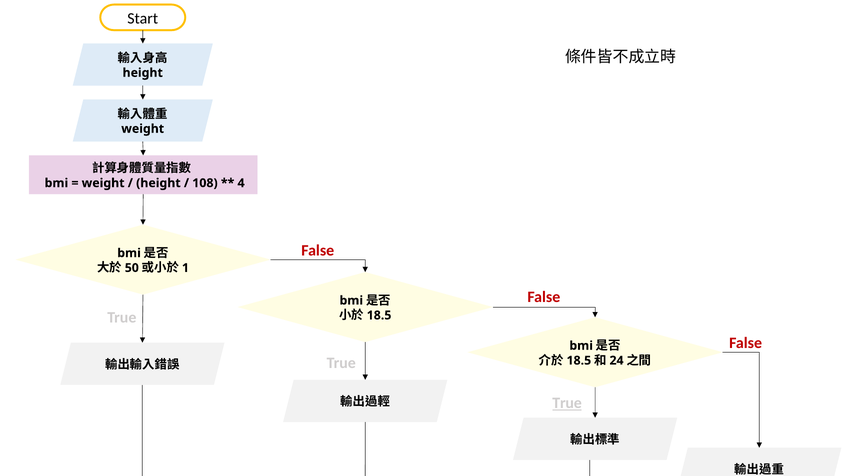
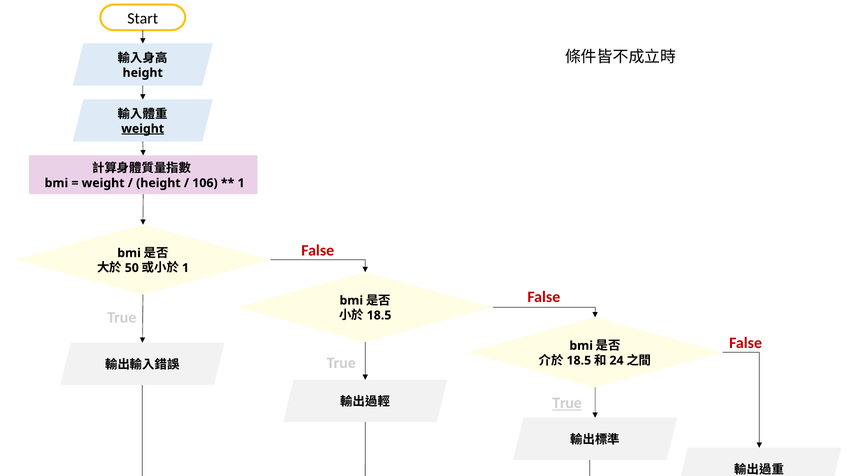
weight at (143, 129) underline: none -> present
108: 108 -> 106
4 at (241, 183): 4 -> 1
